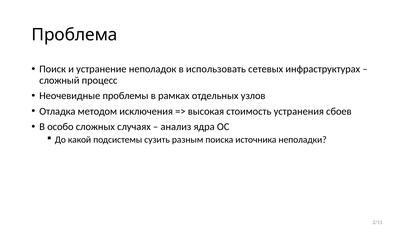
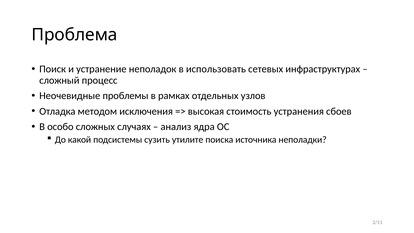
разным: разным -> утилите
